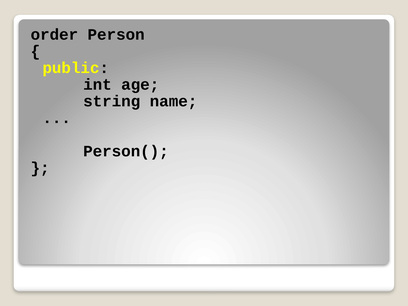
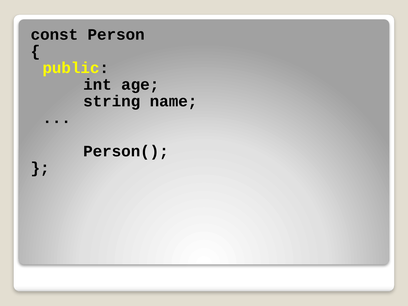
order: order -> const
